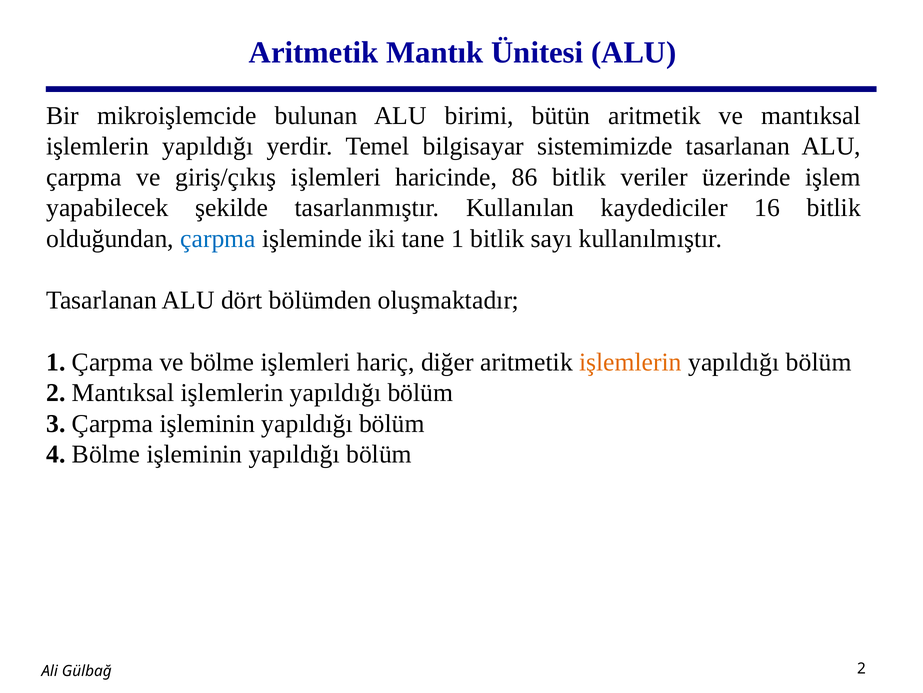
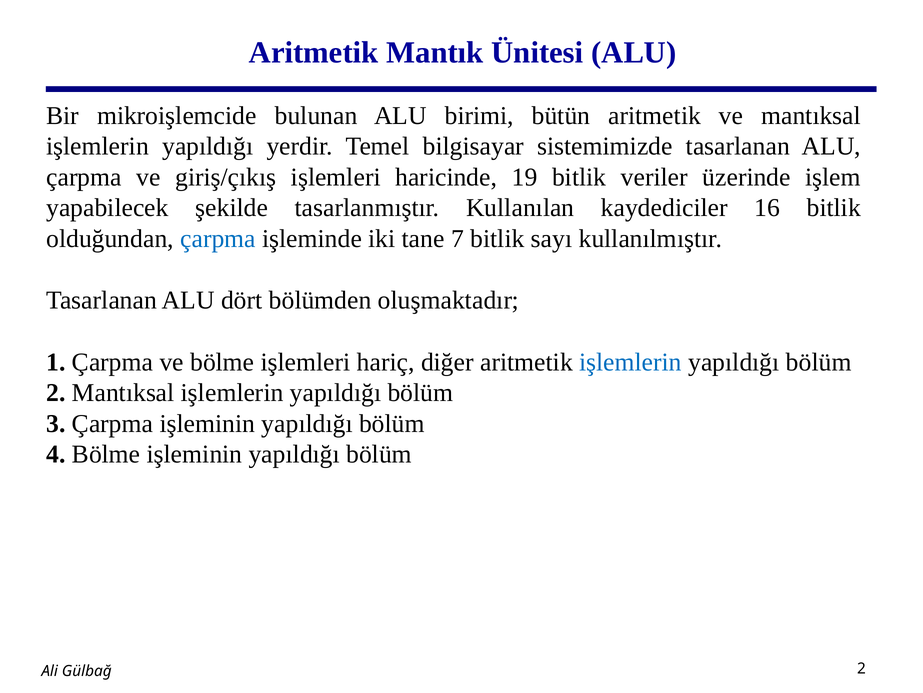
86: 86 -> 19
tane 1: 1 -> 7
işlemlerin at (630, 362) colour: orange -> blue
